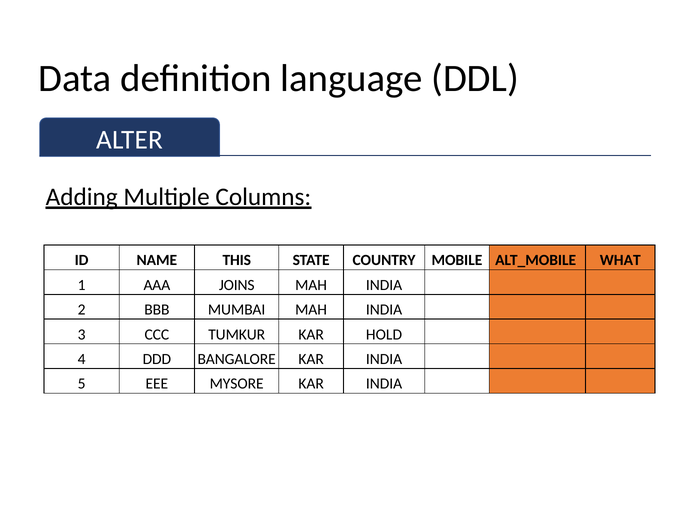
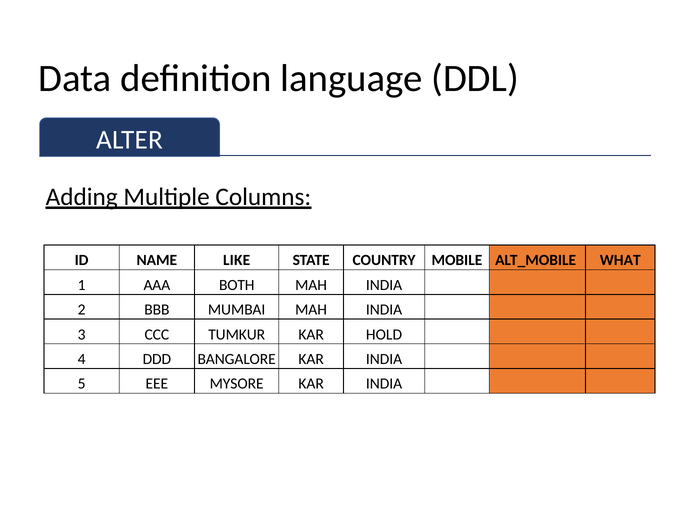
THIS: THIS -> LIKE
JOINS: JOINS -> BOTH
